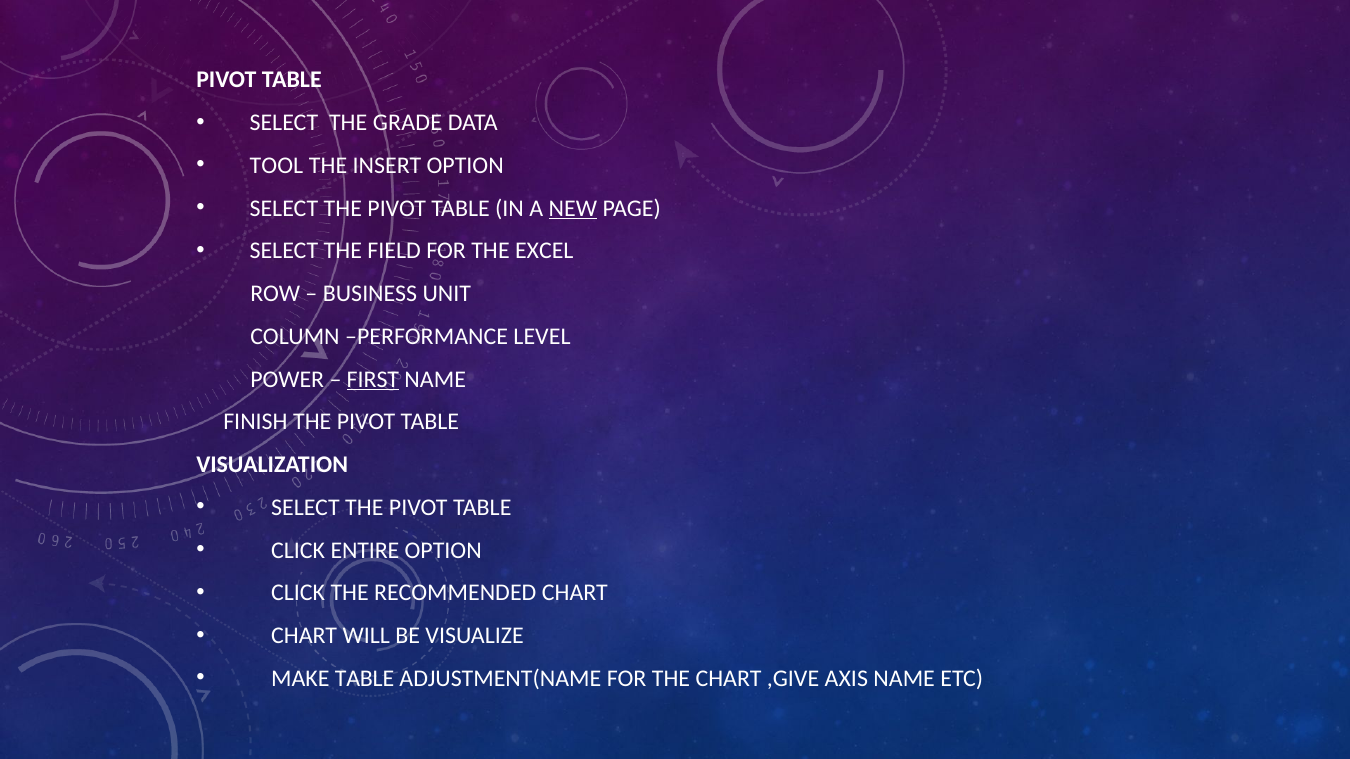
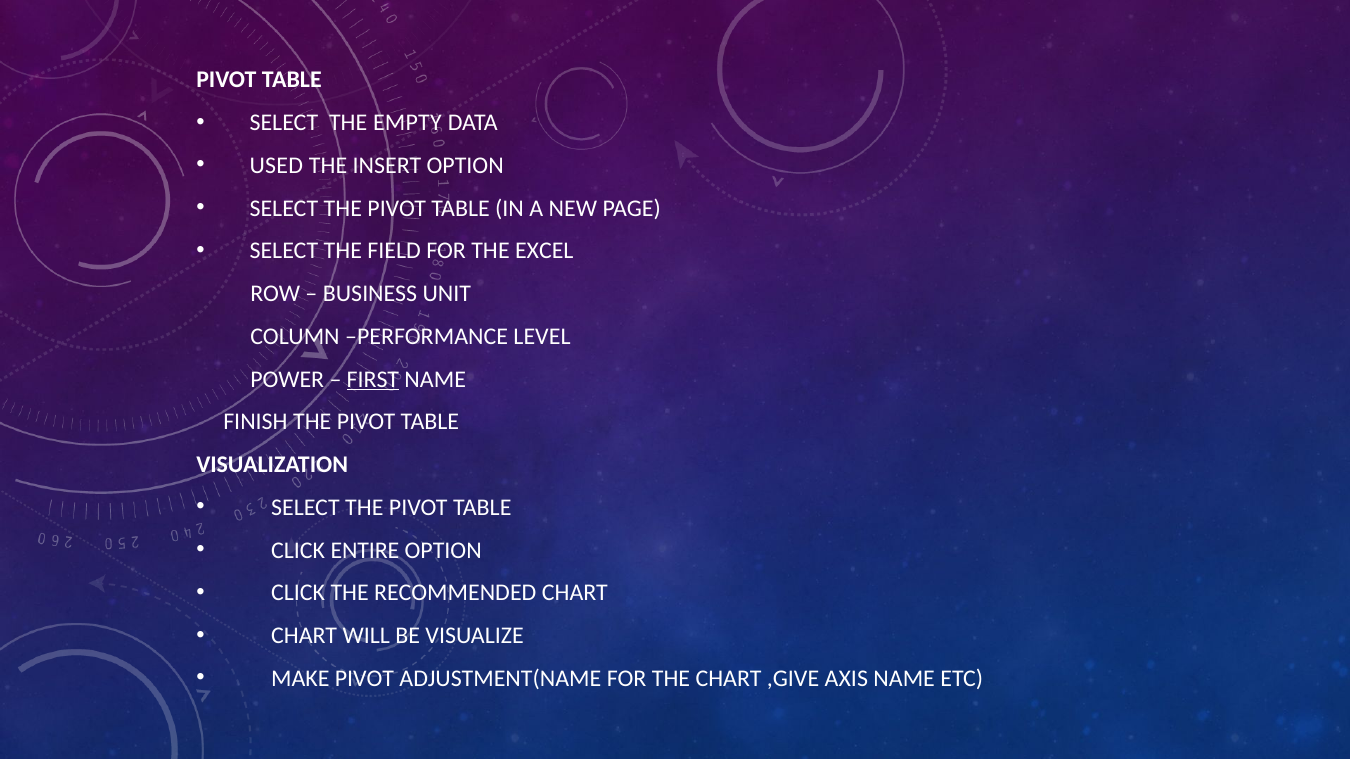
GRADE: GRADE -> EMPTY
TOOL: TOOL -> USED
NEW underline: present -> none
MAKE TABLE: TABLE -> PIVOT
